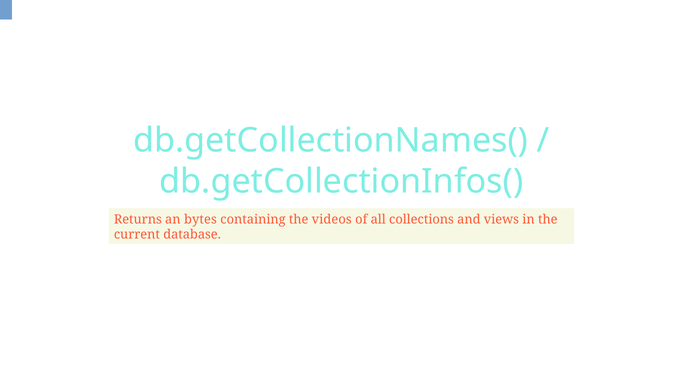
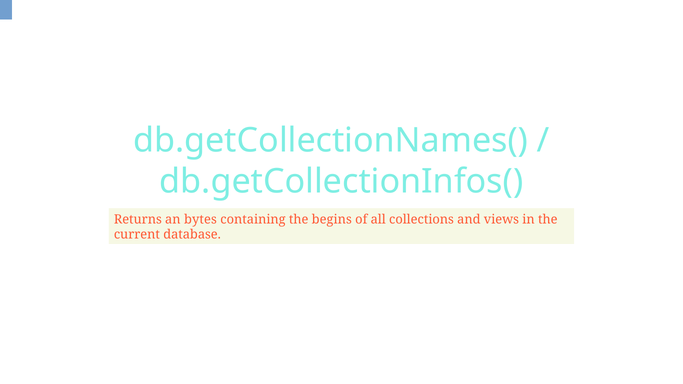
videos: videos -> begins
